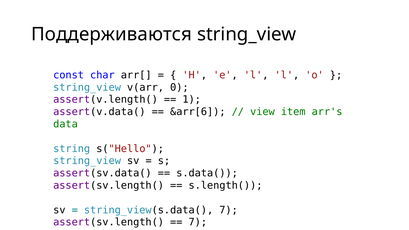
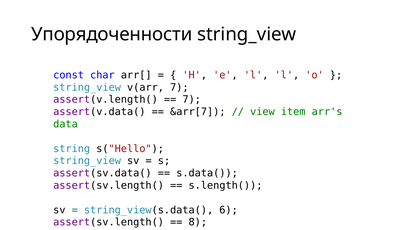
Поддерживаются: Поддерживаются -> Упорядоченности
v(arr 0: 0 -> 7
1 at (192, 100): 1 -> 7
&arr[6: &arr[6 -> &arr[7
string_view(s.data( 7: 7 -> 6
7 at (198, 222): 7 -> 8
